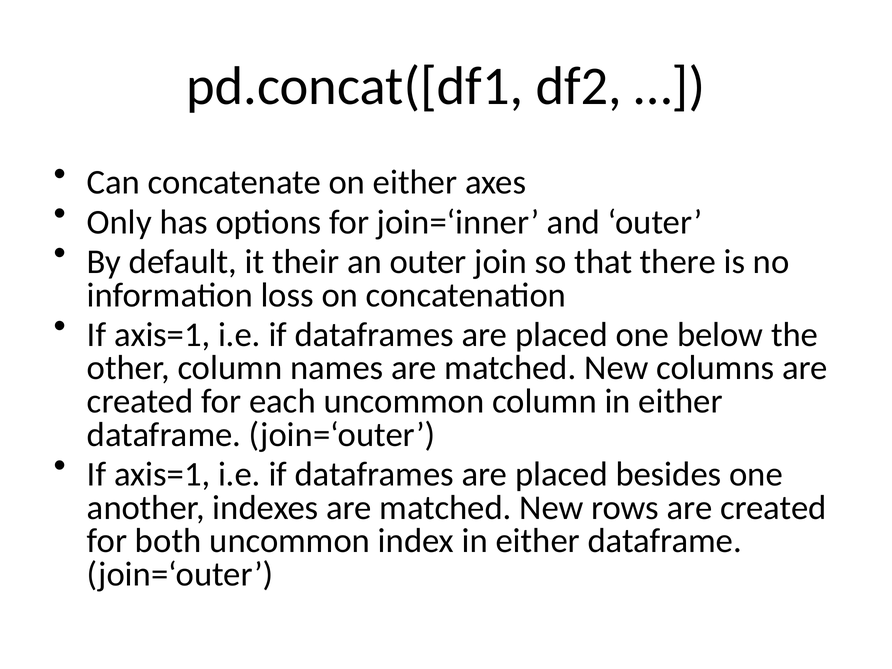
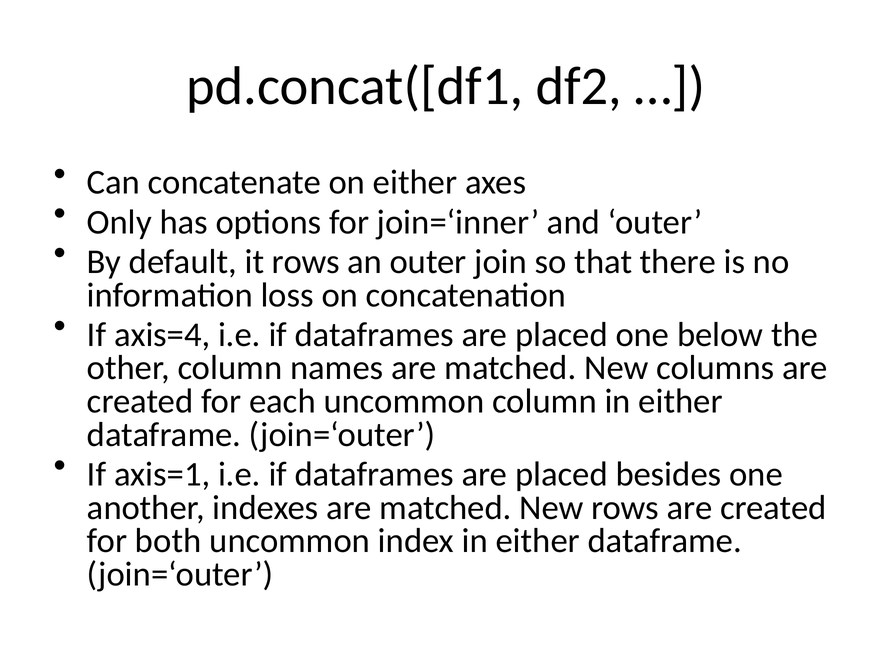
it their: their -> rows
axis=1 at (162, 335): axis=1 -> axis=4
